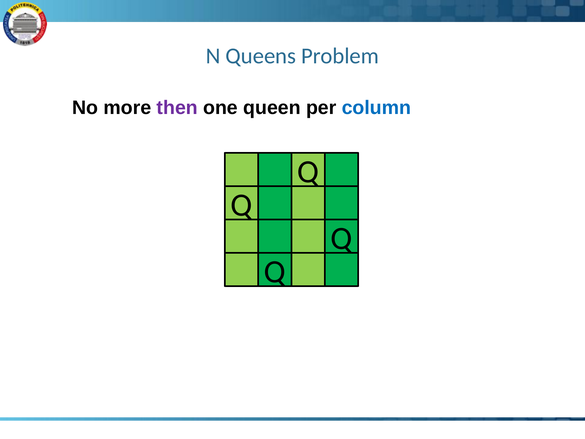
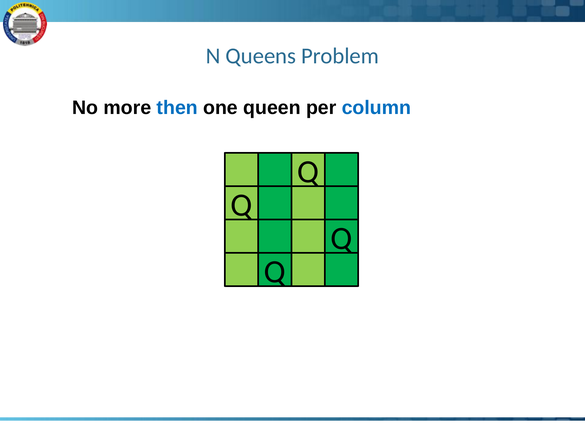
then colour: purple -> blue
